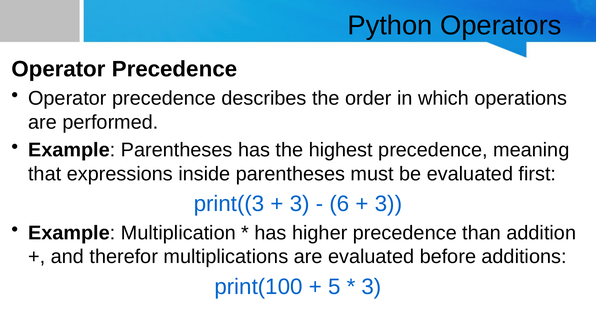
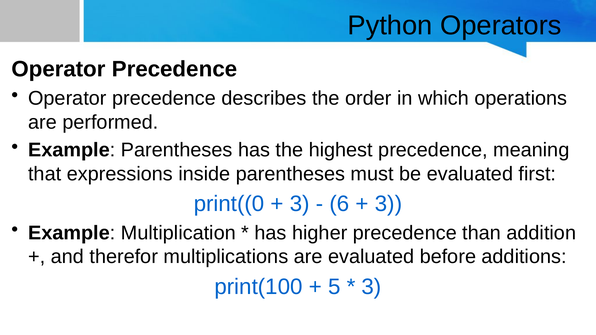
print((3: print((3 -> print((0
